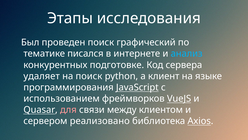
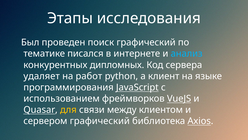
подготовке: подготовке -> дипломных
на поиск: поиск -> работ
для colour: pink -> yellow
сервером реализовано: реализовано -> графический
